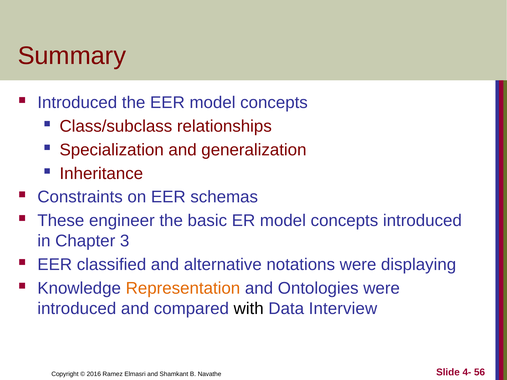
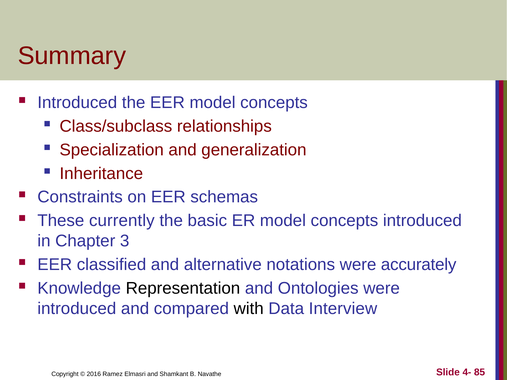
engineer: engineer -> currently
displaying: displaying -> accurately
Representation colour: orange -> black
56: 56 -> 85
